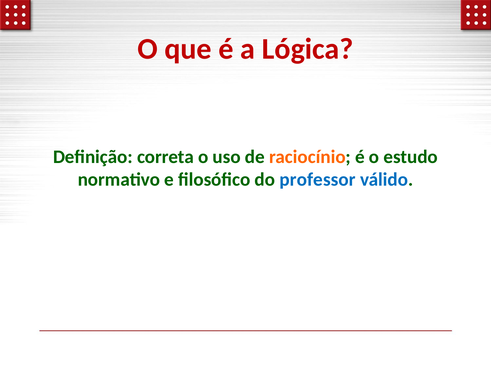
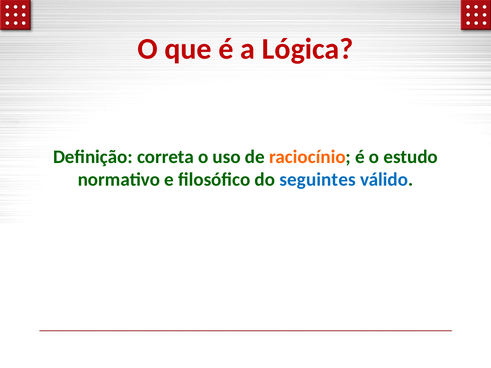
professor: professor -> seguintes
